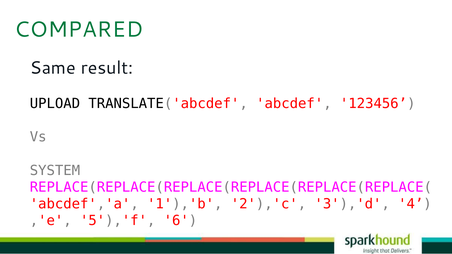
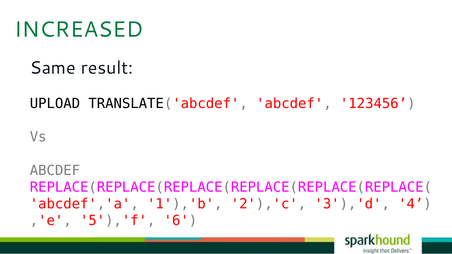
COMPARED: COMPARED -> INCREASED
SYSTEM at (55, 171): SYSTEM -> ABCDEF
